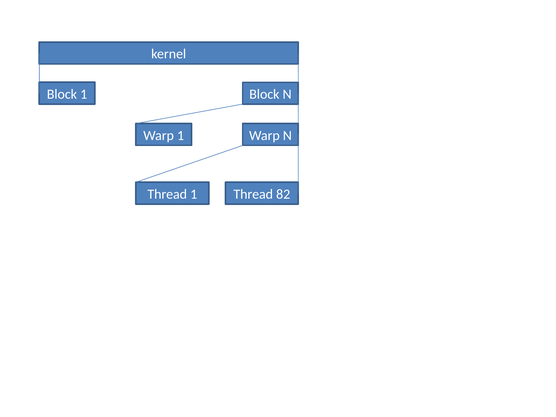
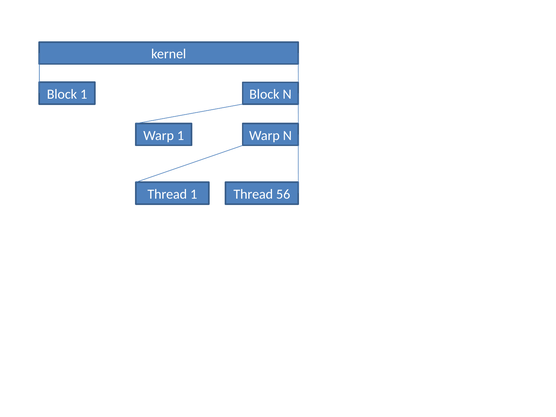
82: 82 -> 56
